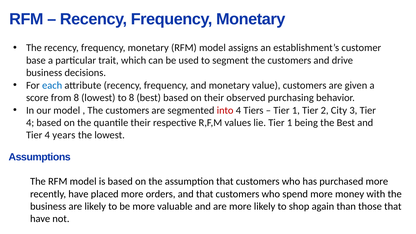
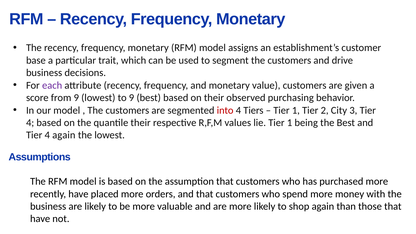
each colour: blue -> purple
from 8: 8 -> 9
to 8: 8 -> 9
4 years: years -> again
